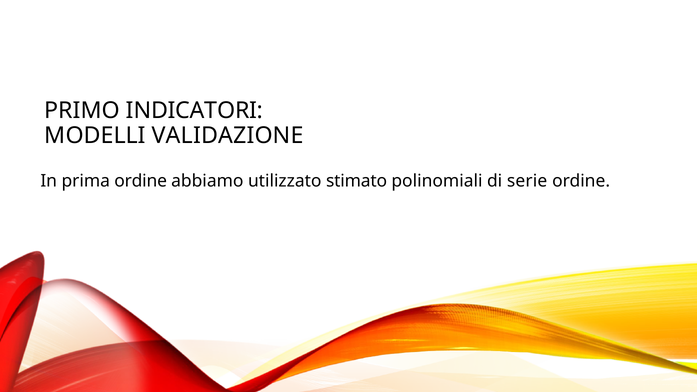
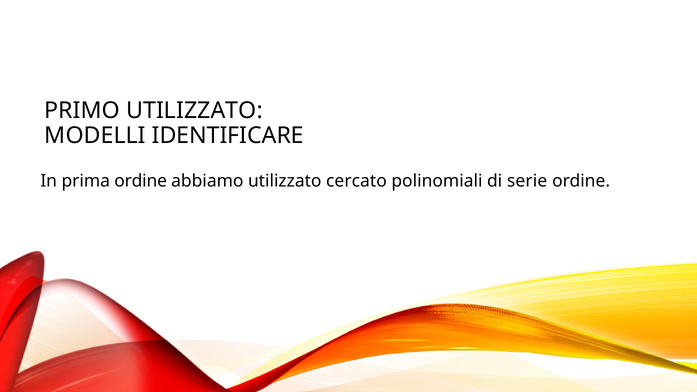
PRIMO INDICATORI: INDICATORI -> UTILIZZATO
VALIDAZIONE: VALIDAZIONE -> IDENTIFICARE
stimato: stimato -> cercato
